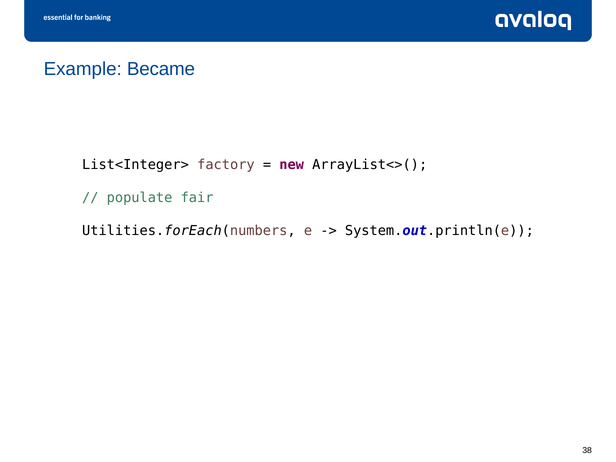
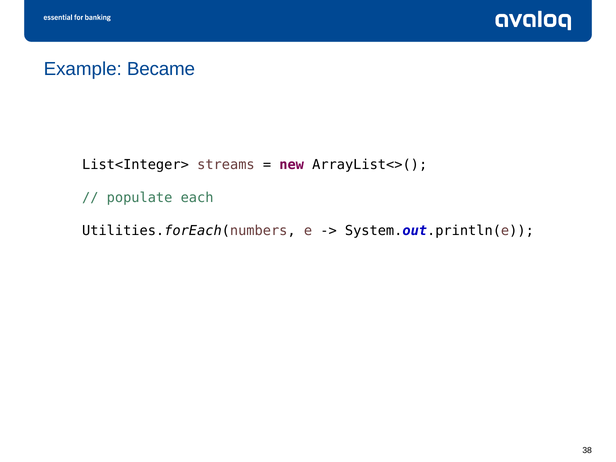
factory: factory -> streams
fair: fair -> each
